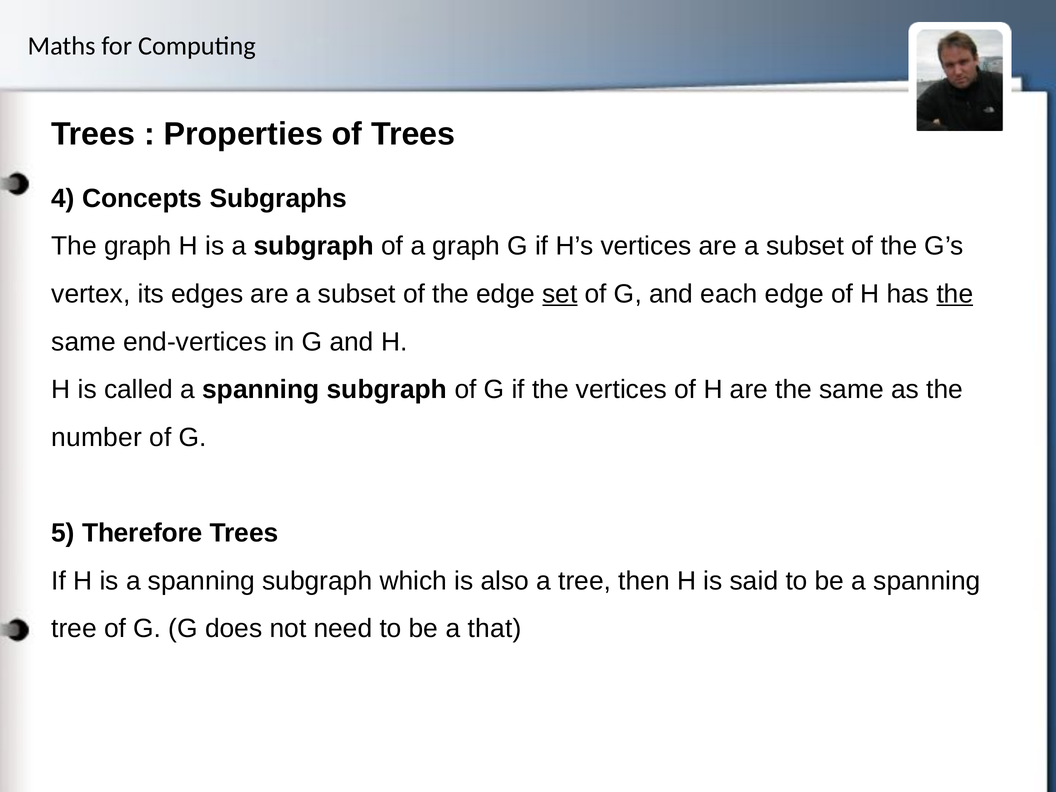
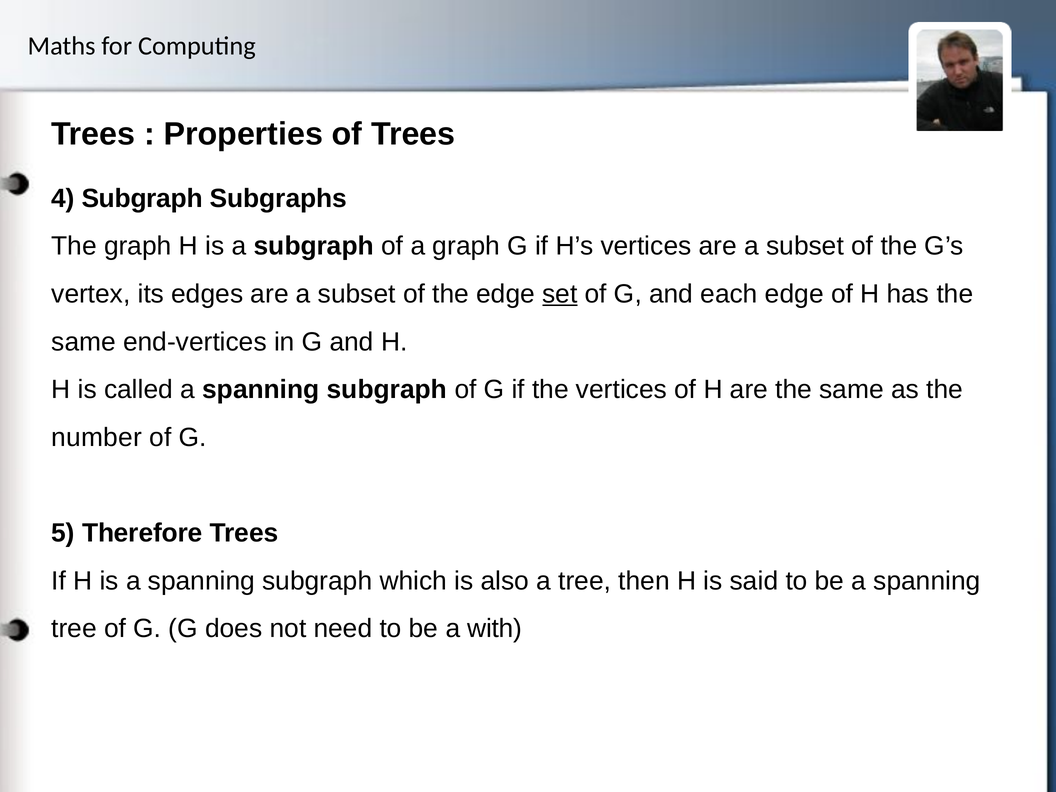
4 Concepts: Concepts -> Subgraph
the at (955, 294) underline: present -> none
that: that -> with
